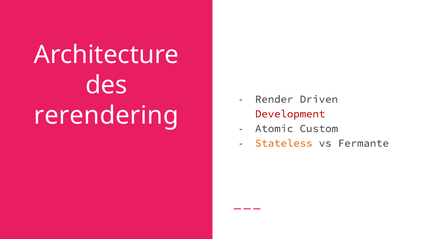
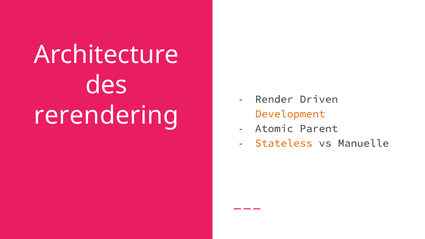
Development colour: red -> orange
Custom: Custom -> Parent
Fermante: Fermante -> Manuelle
